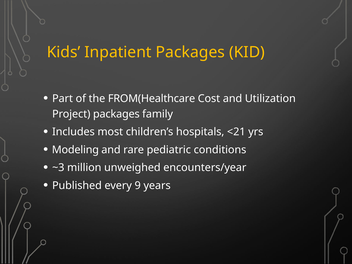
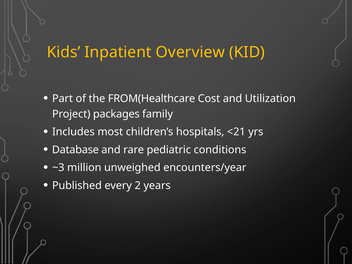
Inpatient Packages: Packages -> Overview
Modeling: Modeling -> Database
9: 9 -> 2
